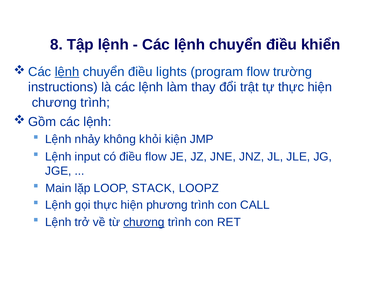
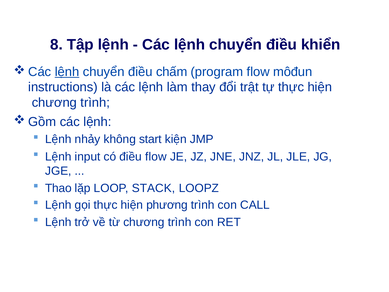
lights: lights -> chấm
trường: trường -> môđun
khỏi: khỏi -> start
Main: Main -> Thao
chương at (144, 222) underline: present -> none
